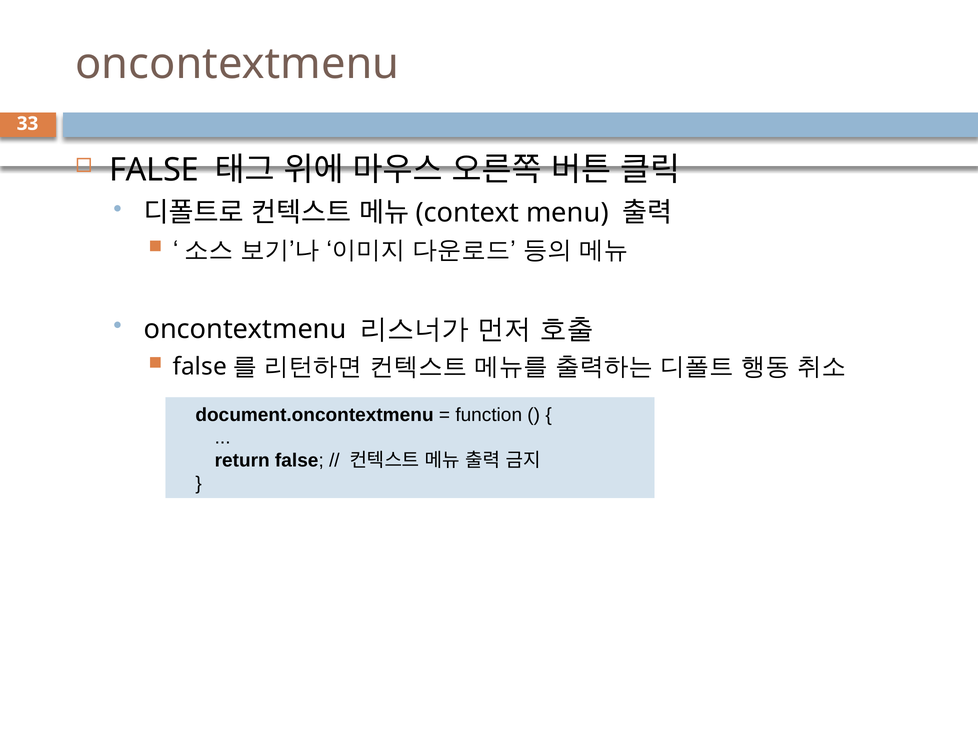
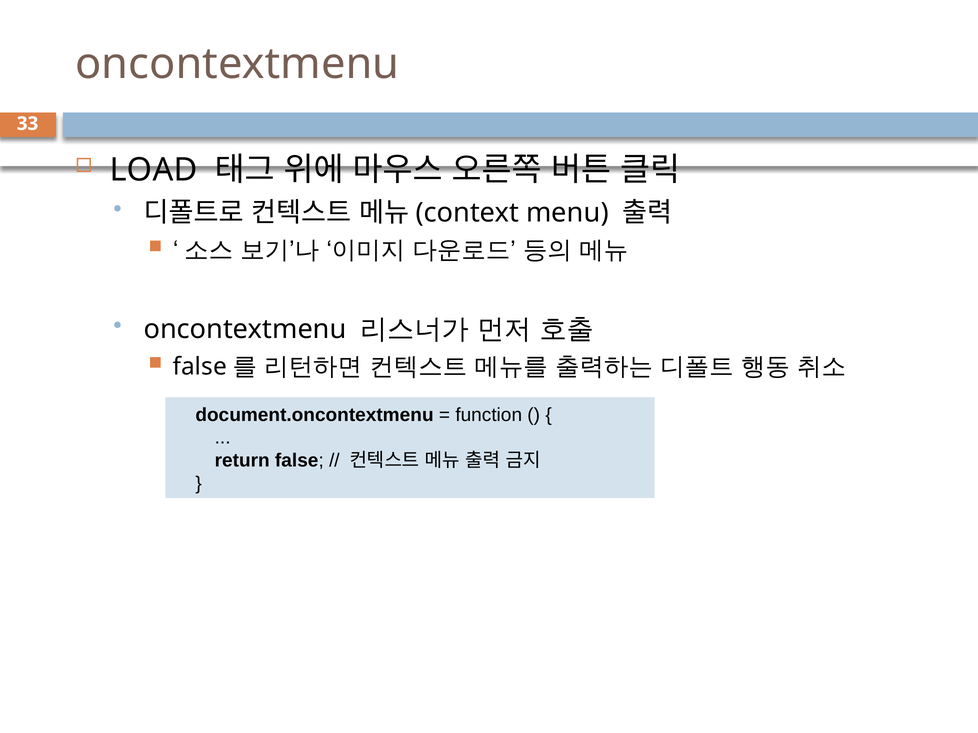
FALSE at (154, 170): FALSE -> LOAD
